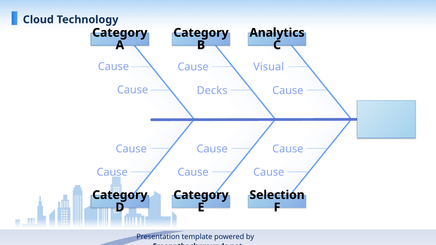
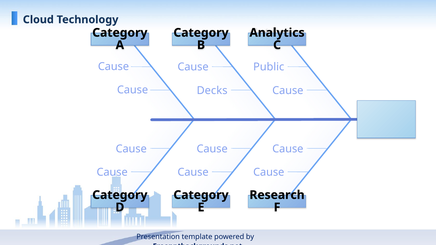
Visual: Visual -> Public
Selection: Selection -> Research
